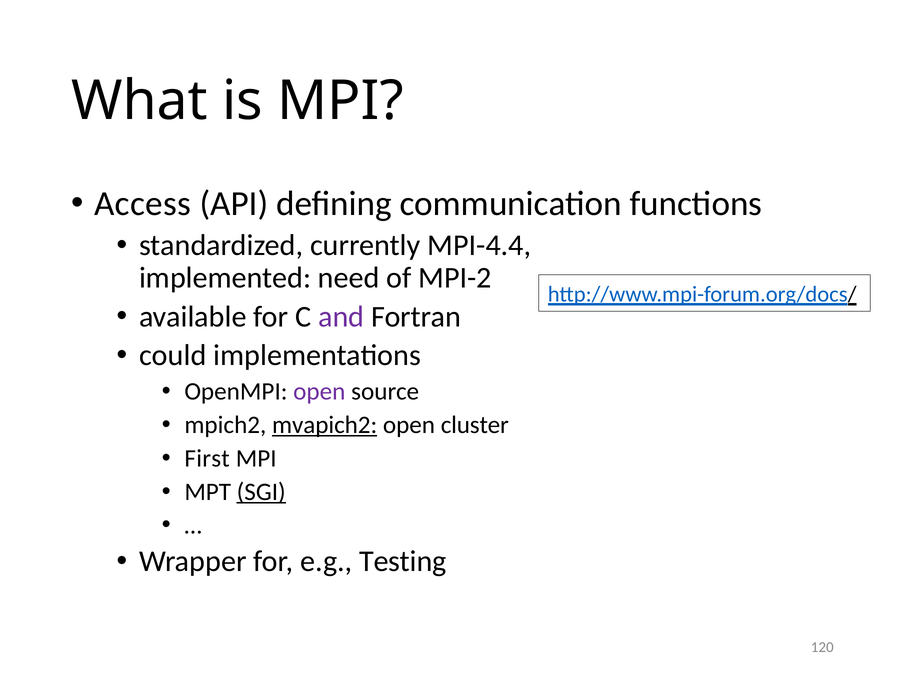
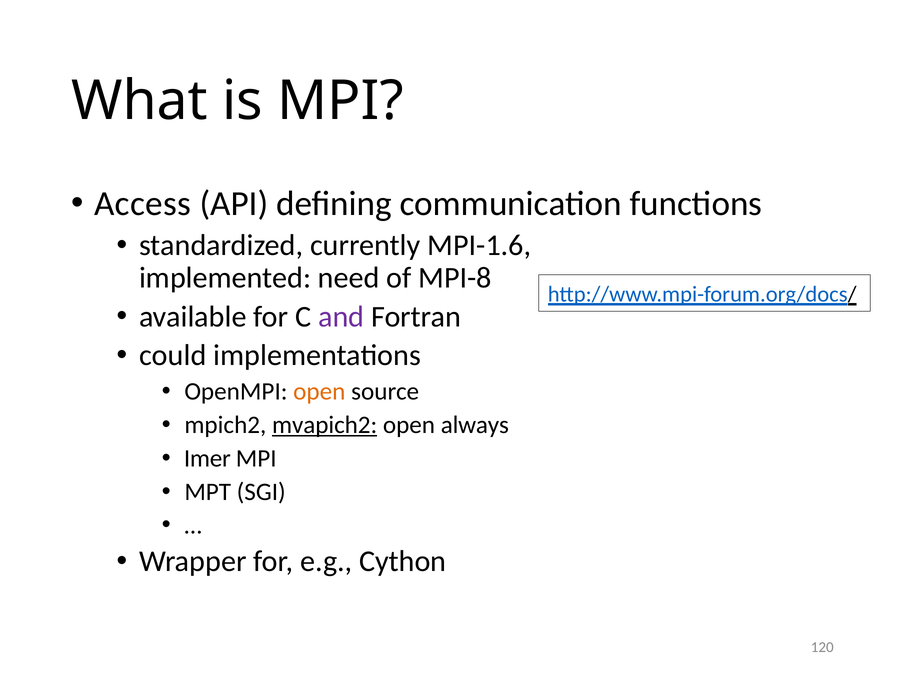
MPI-4.4: MPI-4.4 -> MPI-1.6
MPI-2: MPI-2 -> MPI-8
open at (319, 392) colour: purple -> orange
cluster: cluster -> always
First: First -> Imer
SGI underline: present -> none
Testing: Testing -> Cython
